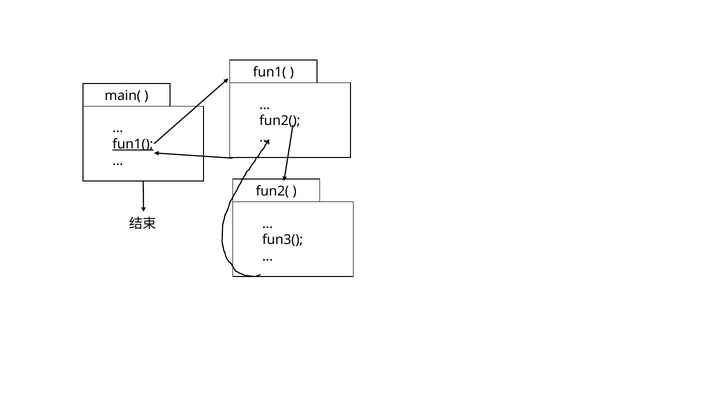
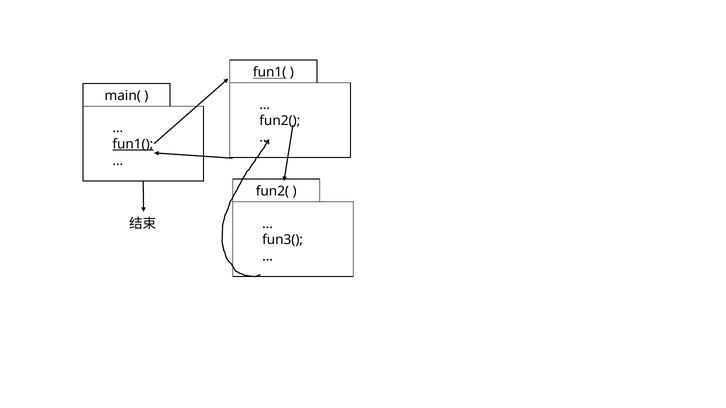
fun1( at (270, 72) underline: none -> present
